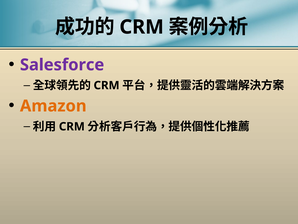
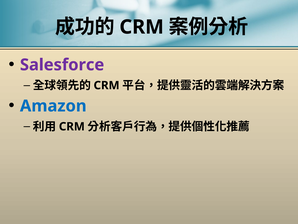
Amazon colour: orange -> blue
